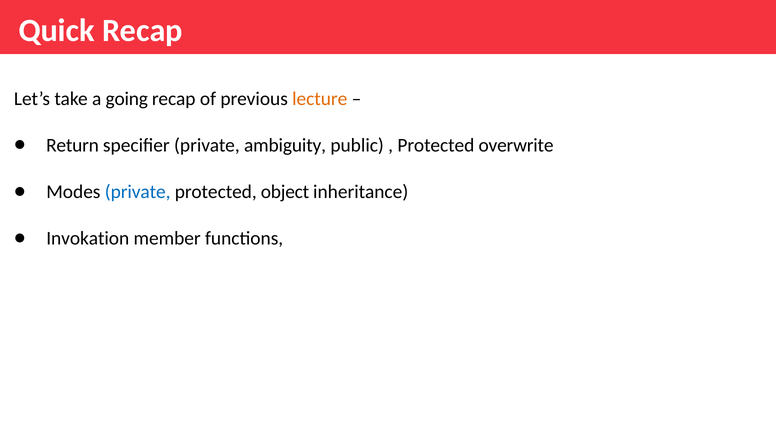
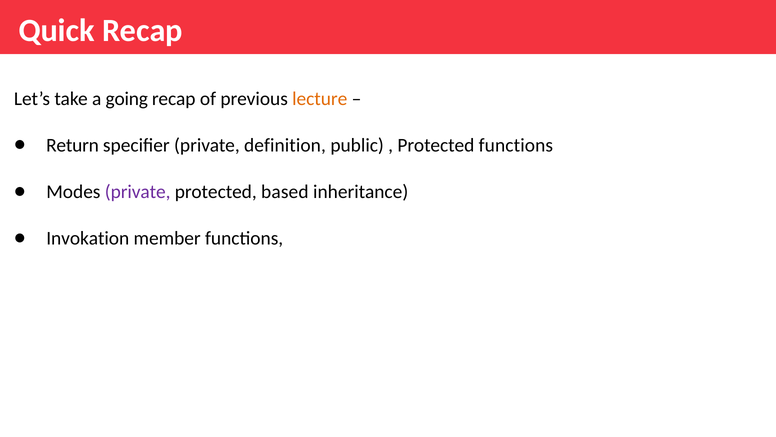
ambiguity: ambiguity -> definition
Protected overwrite: overwrite -> functions
private at (138, 192) colour: blue -> purple
object: object -> based
